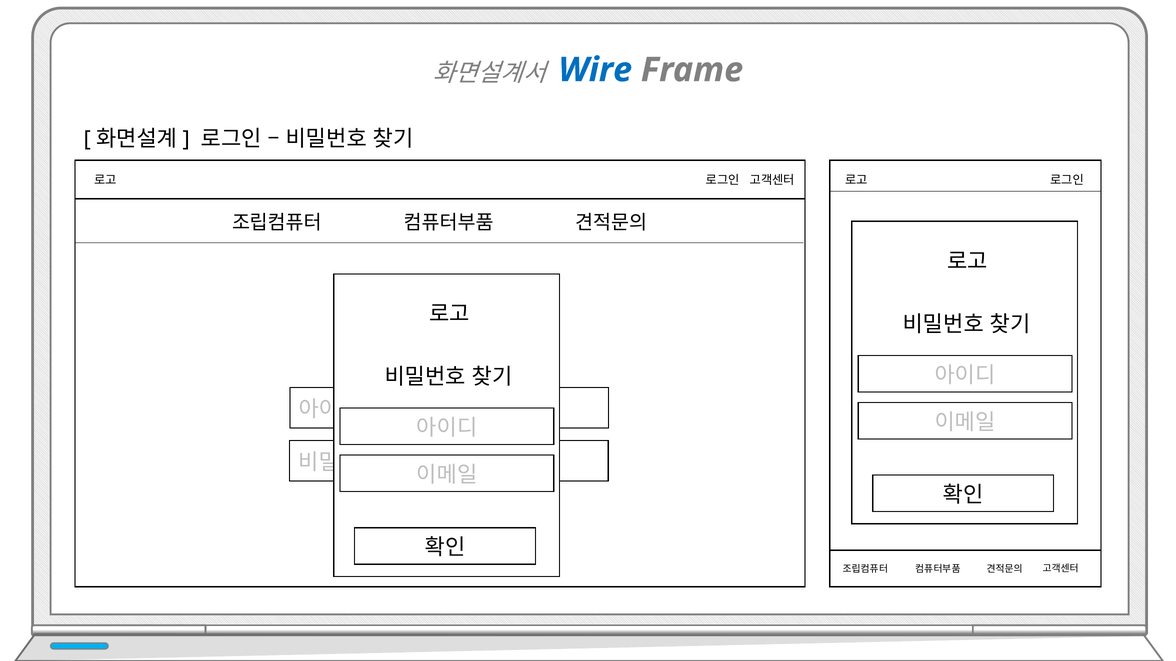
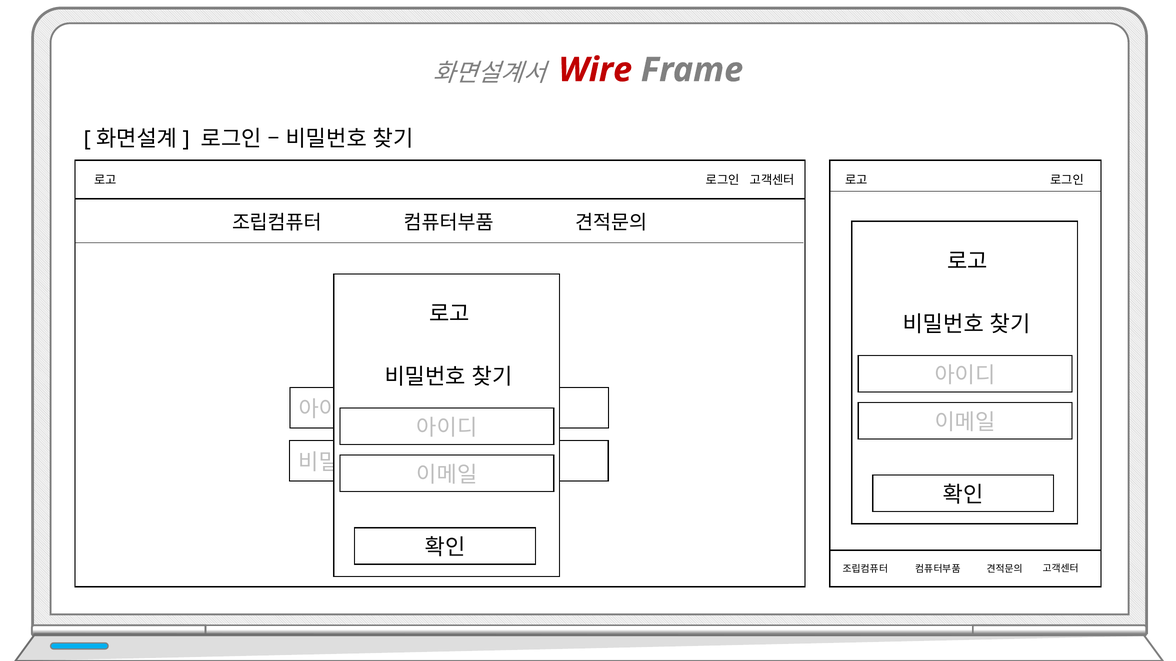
Wire colour: blue -> red
